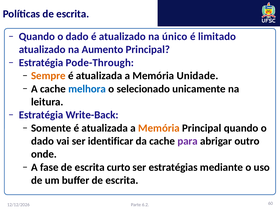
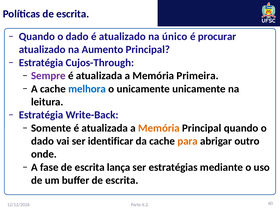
limitado: limitado -> procurar
Pode-Through: Pode-Through -> Cujos-Through
Sempre colour: orange -> purple
Unidade: Unidade -> Primeira
o selecionado: selecionado -> unicamente
para colour: purple -> orange
curto: curto -> lança
